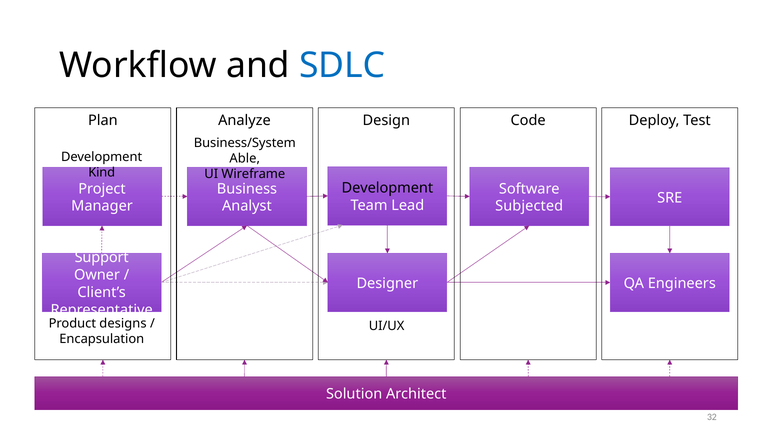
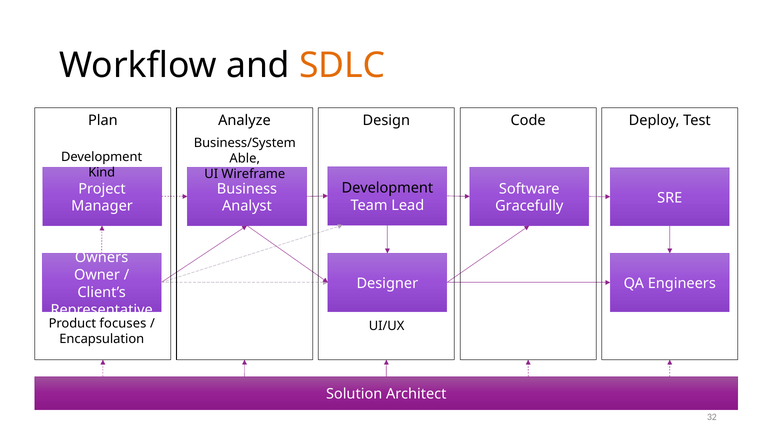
SDLC colour: blue -> orange
Subjected: Subjected -> Gracefully
Support: Support -> Owners
designs: designs -> focuses
